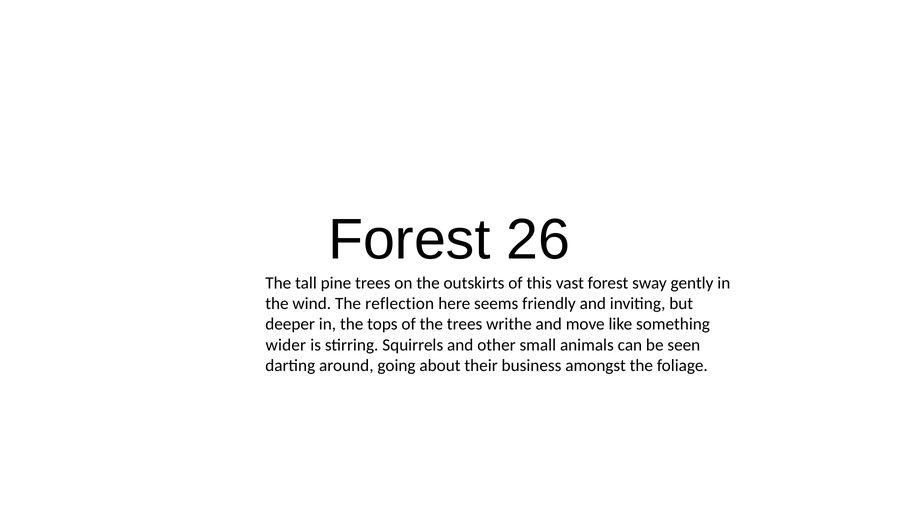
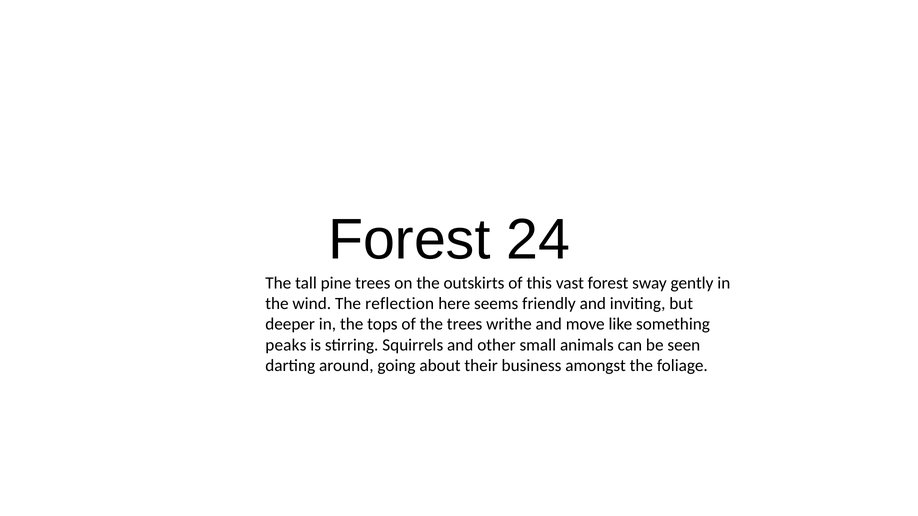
26: 26 -> 24
wider: wider -> peaks
